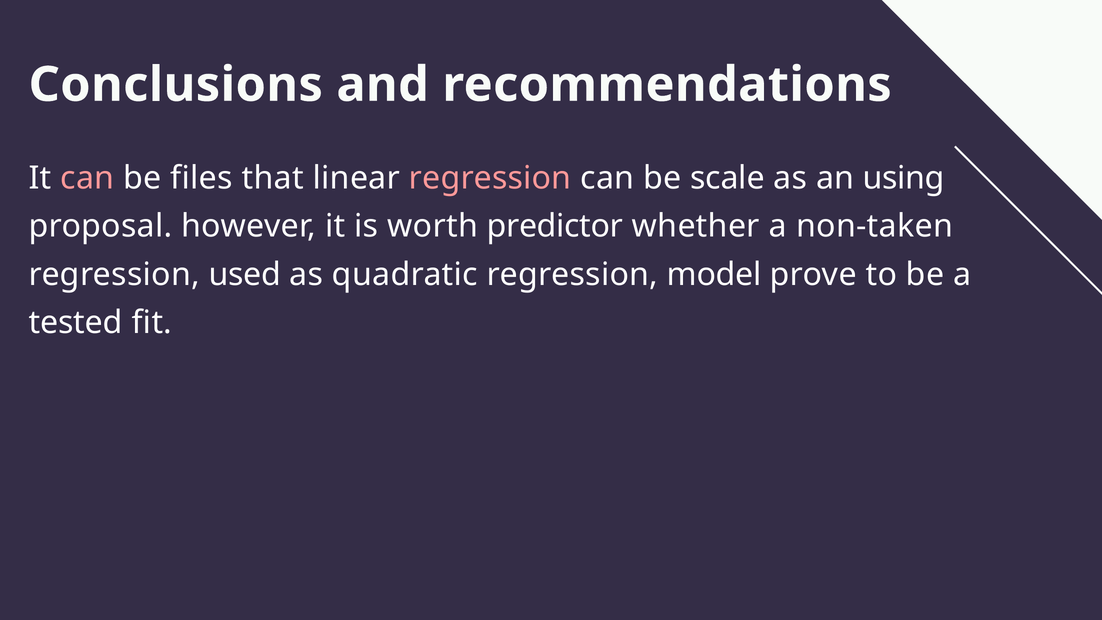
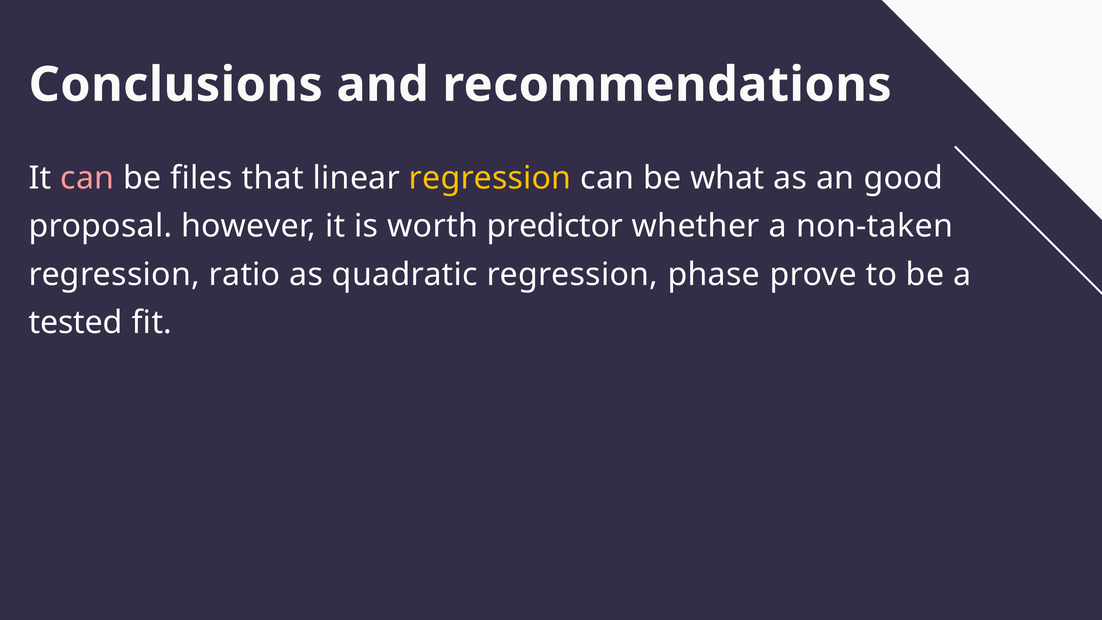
regression at (490, 178) colour: pink -> yellow
scale: scale -> what
using: using -> good
used: used -> ratio
model: model -> phase
